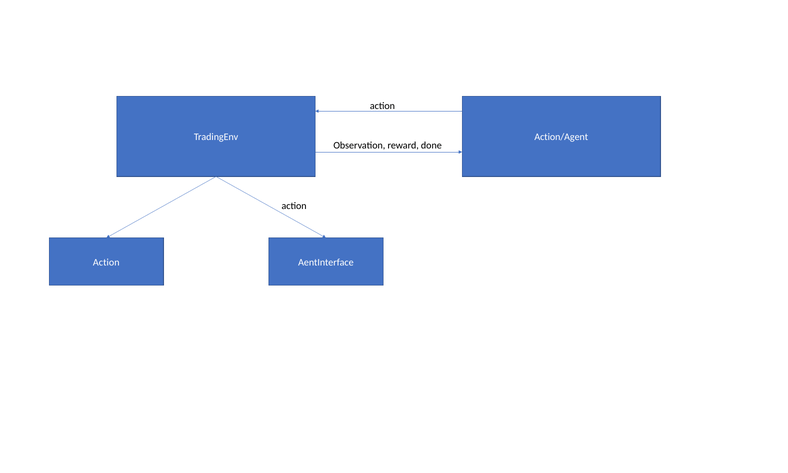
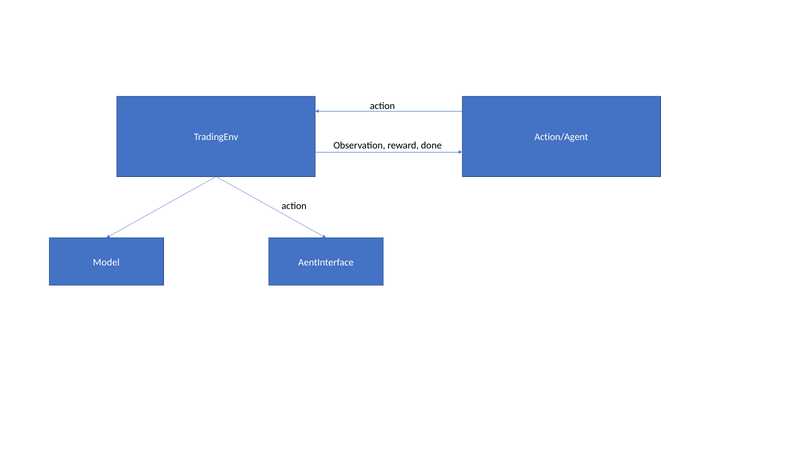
Action at (106, 262): Action -> Model
